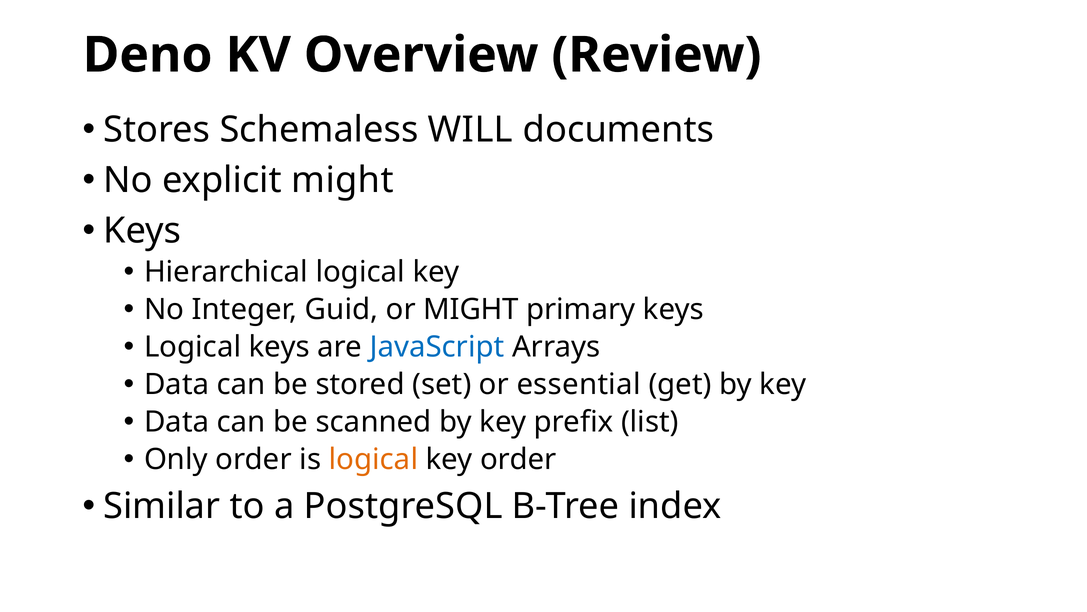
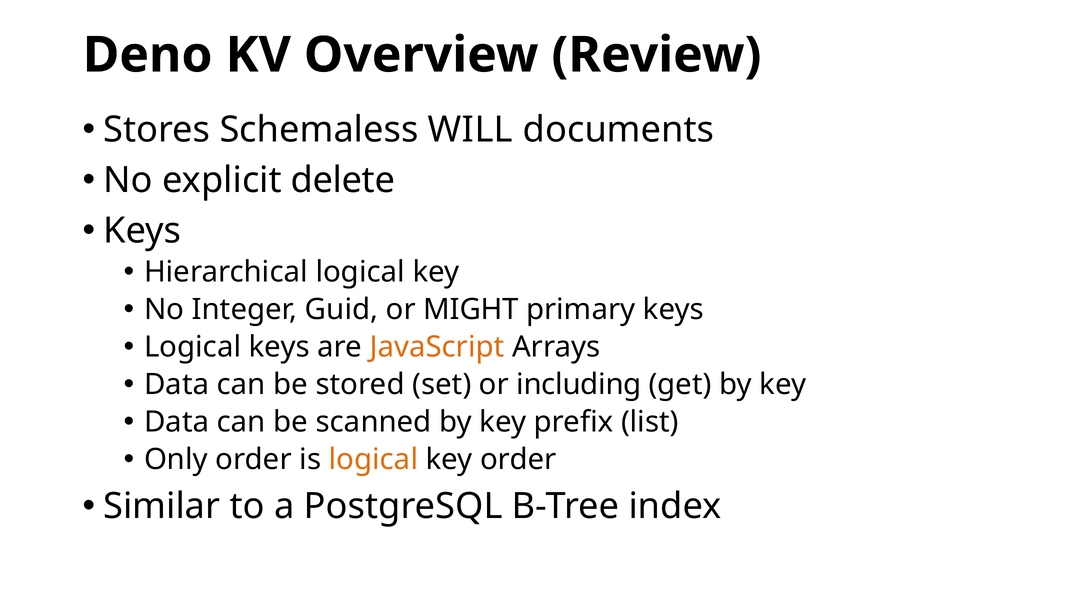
explicit might: might -> delete
JavaScript colour: blue -> orange
essential: essential -> including
